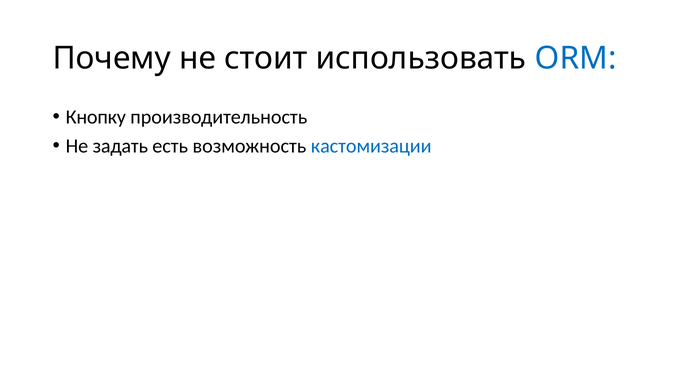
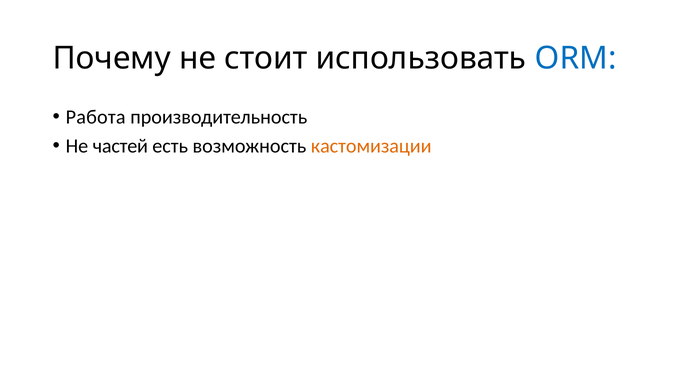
Кнопку: Кнопку -> Работа
задать: задать -> частей
кастомизации colour: blue -> orange
